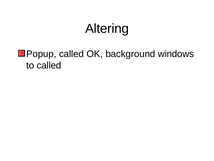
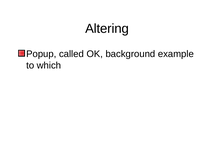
windows: windows -> example
to called: called -> which
